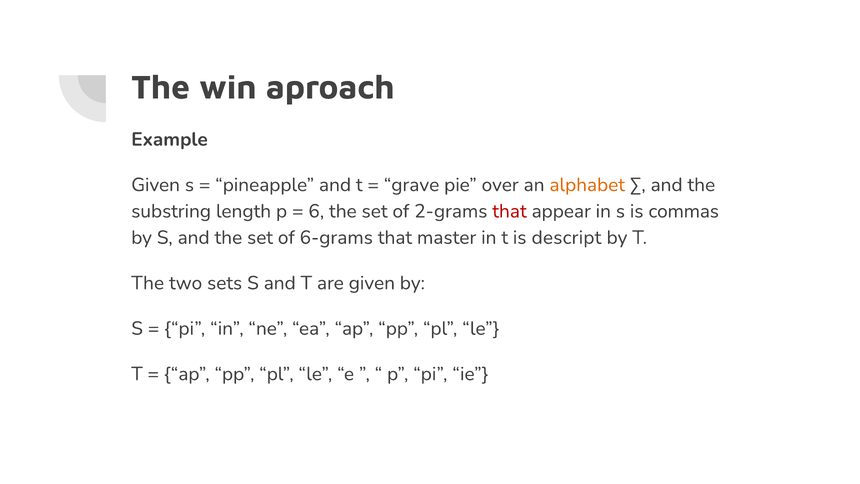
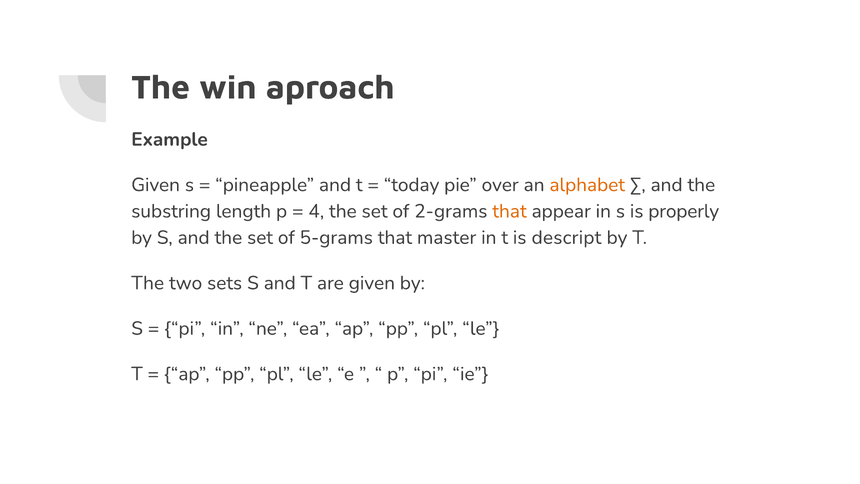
grave: grave -> today
6: 6 -> 4
that at (509, 211) colour: red -> orange
commas: commas -> properly
6-grams: 6-grams -> 5-grams
